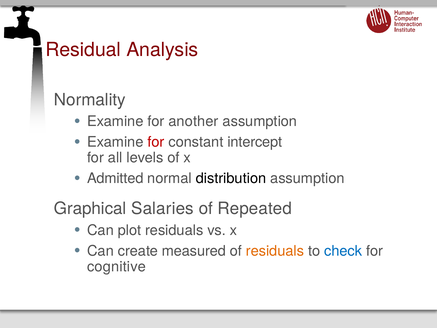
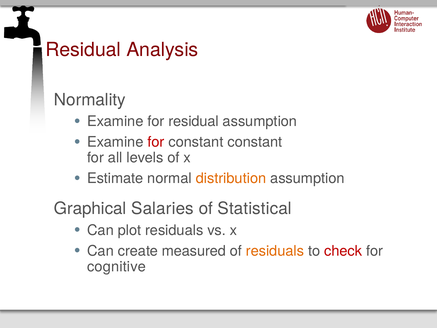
for another: another -> residual
constant intercept: intercept -> constant
Admitted: Admitted -> Estimate
distribution colour: black -> orange
Repeated: Repeated -> Statistical
check colour: blue -> red
